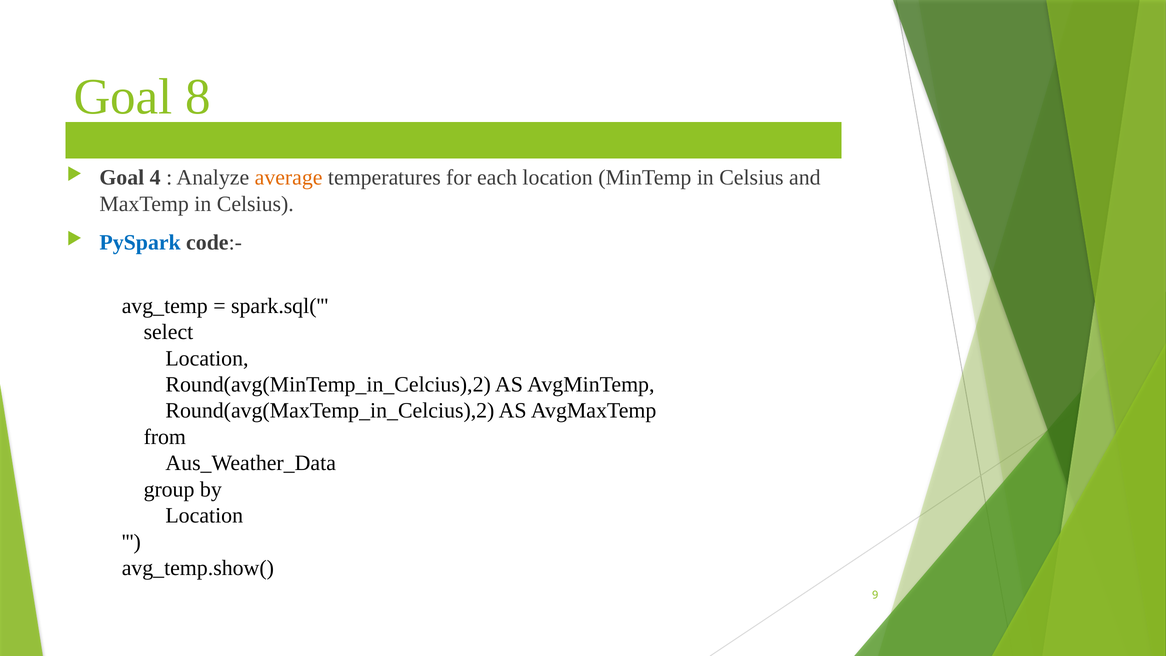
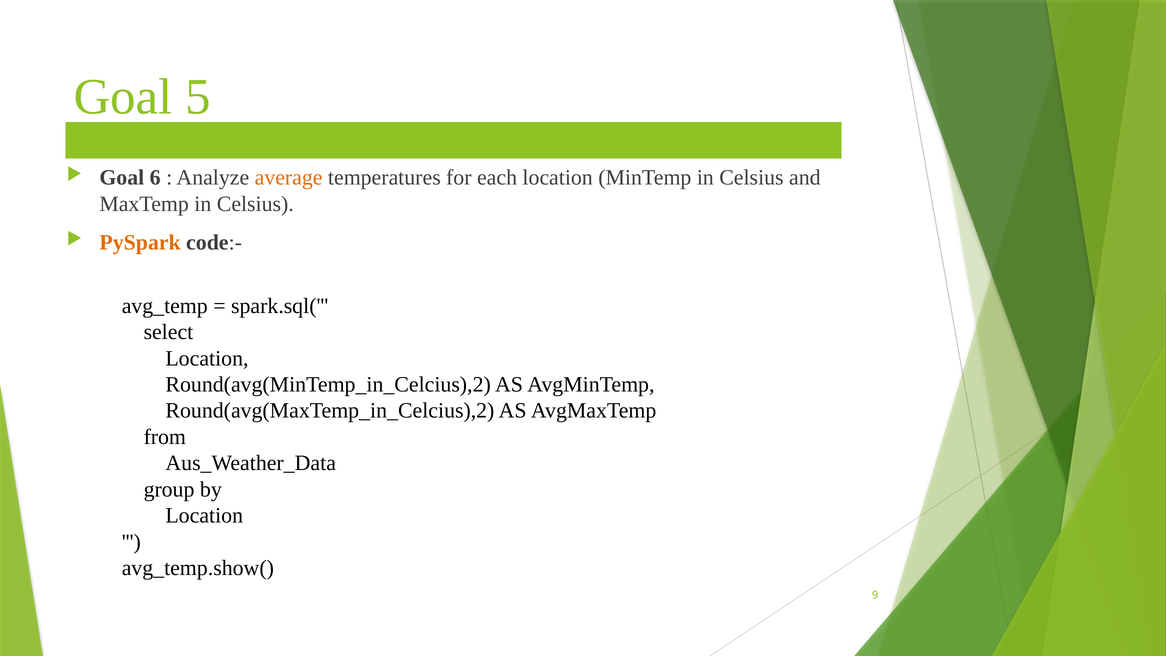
8: 8 -> 5
4: 4 -> 6
PySpark colour: blue -> orange
